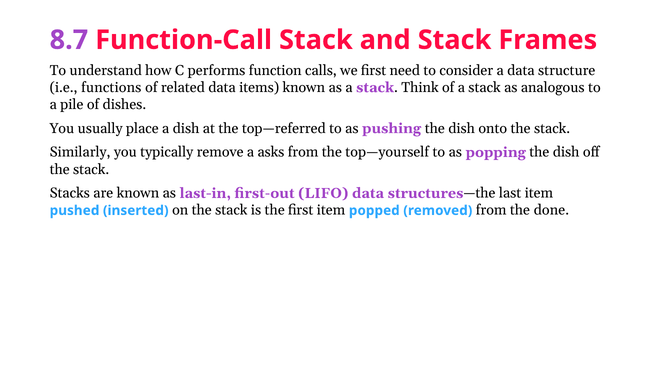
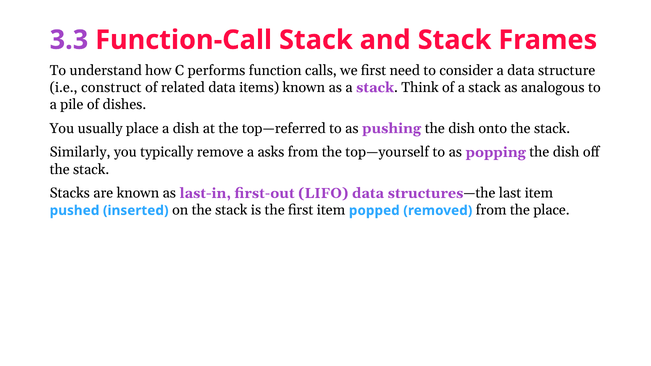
8.7: 8.7 -> 3.3
functions: functions -> construct
the done: done -> place
